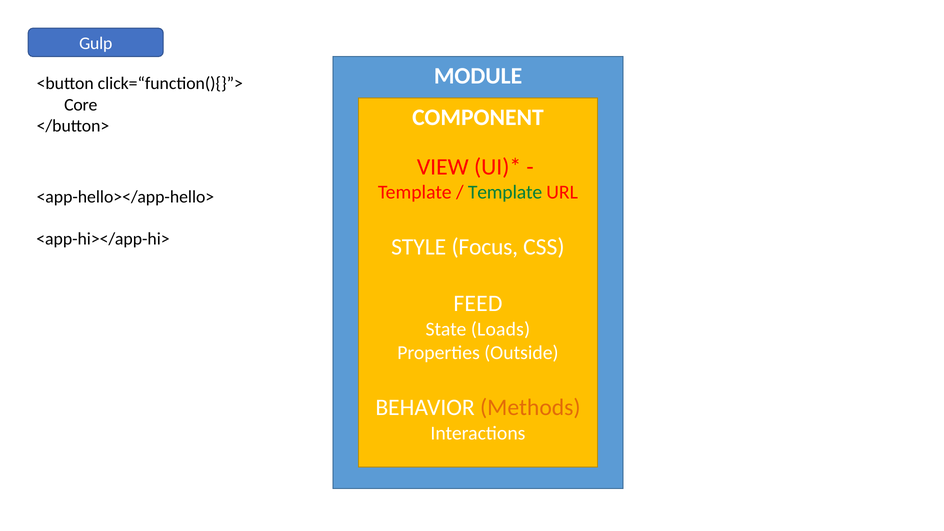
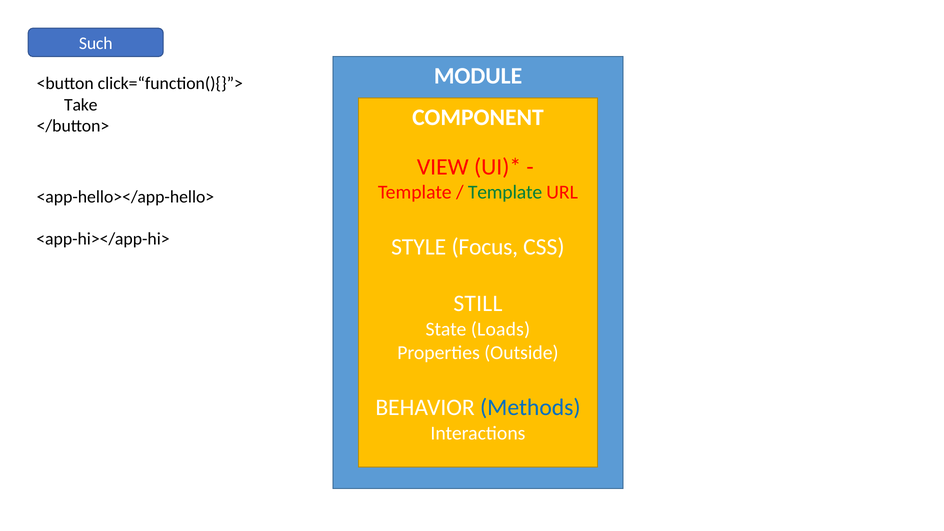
Gulp: Gulp -> Such
Core: Core -> Take
FEED: FEED -> STILL
Methods colour: orange -> blue
